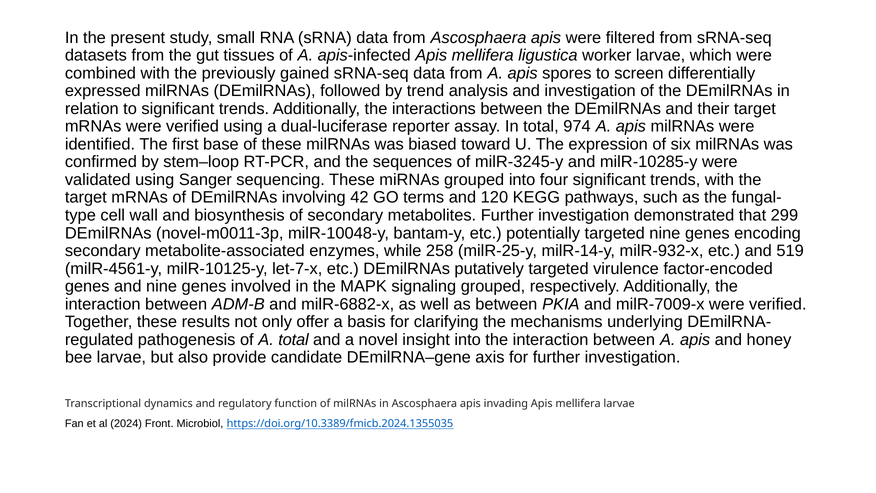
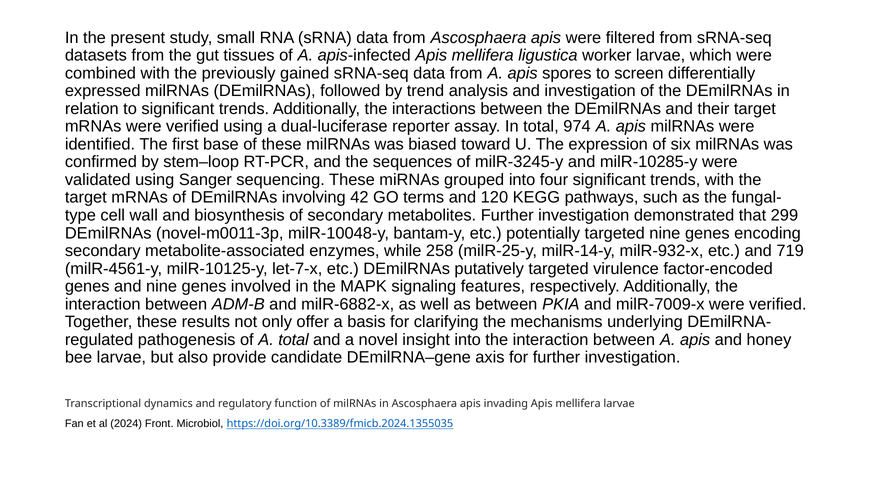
519: 519 -> 719
signaling grouped: grouped -> features
